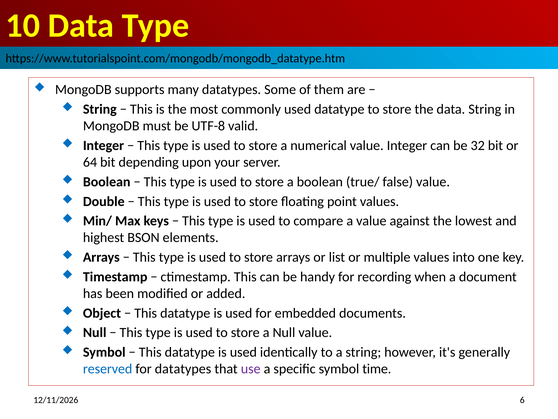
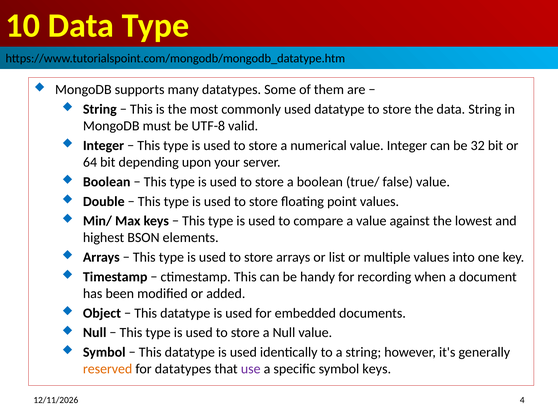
reserved colour: blue -> orange
symbol time: time -> keys
6: 6 -> 4
